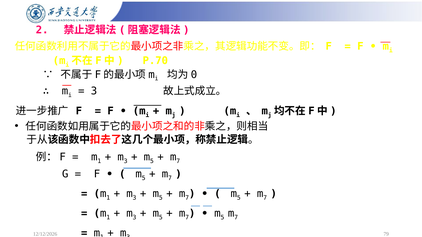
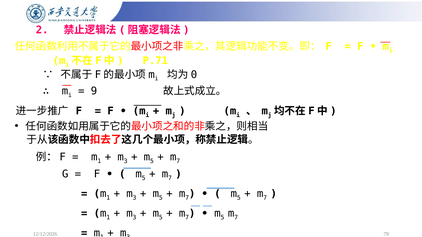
P.70: P.70 -> P.71
3 at (94, 91): 3 -> 9
